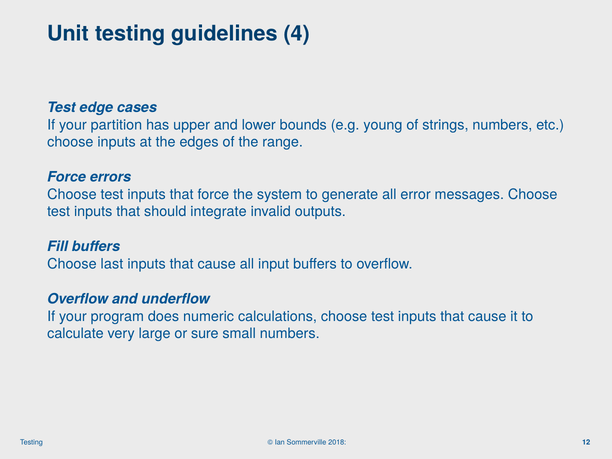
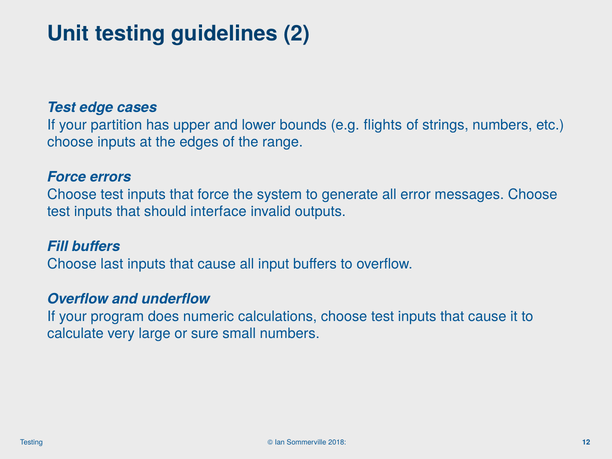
4: 4 -> 2
young: young -> flights
integrate: integrate -> interface
